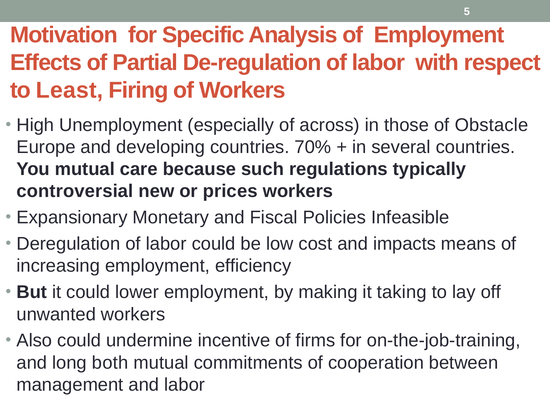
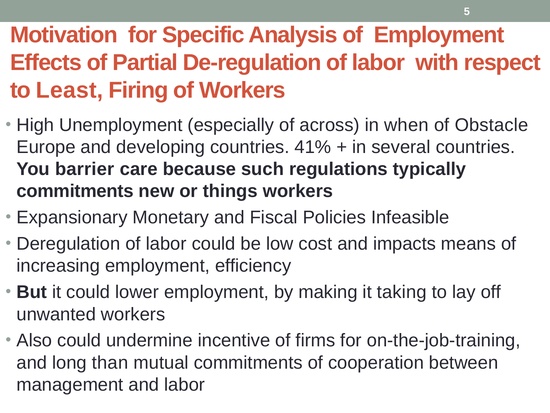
those: those -> when
70%: 70% -> 41%
You mutual: mutual -> barrier
controversial at (75, 191): controversial -> commitments
prices: prices -> things
both: both -> than
